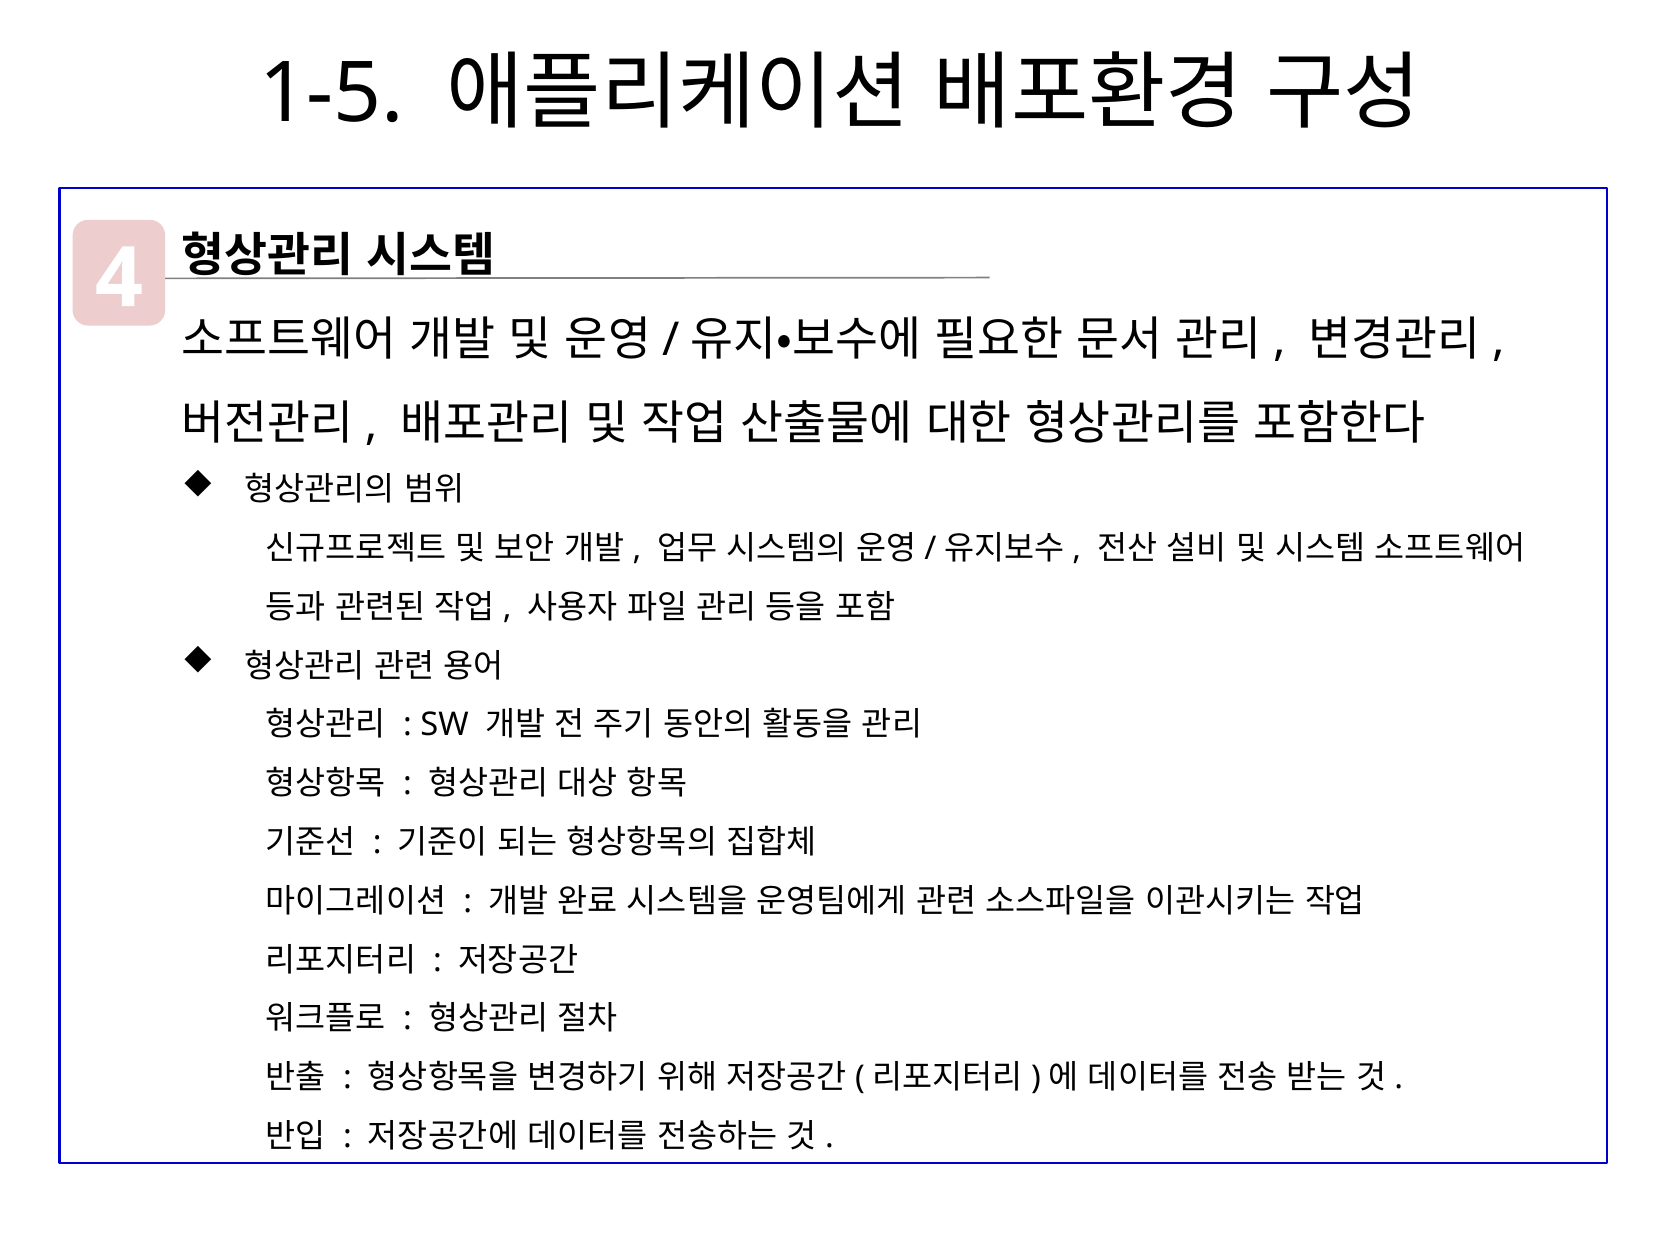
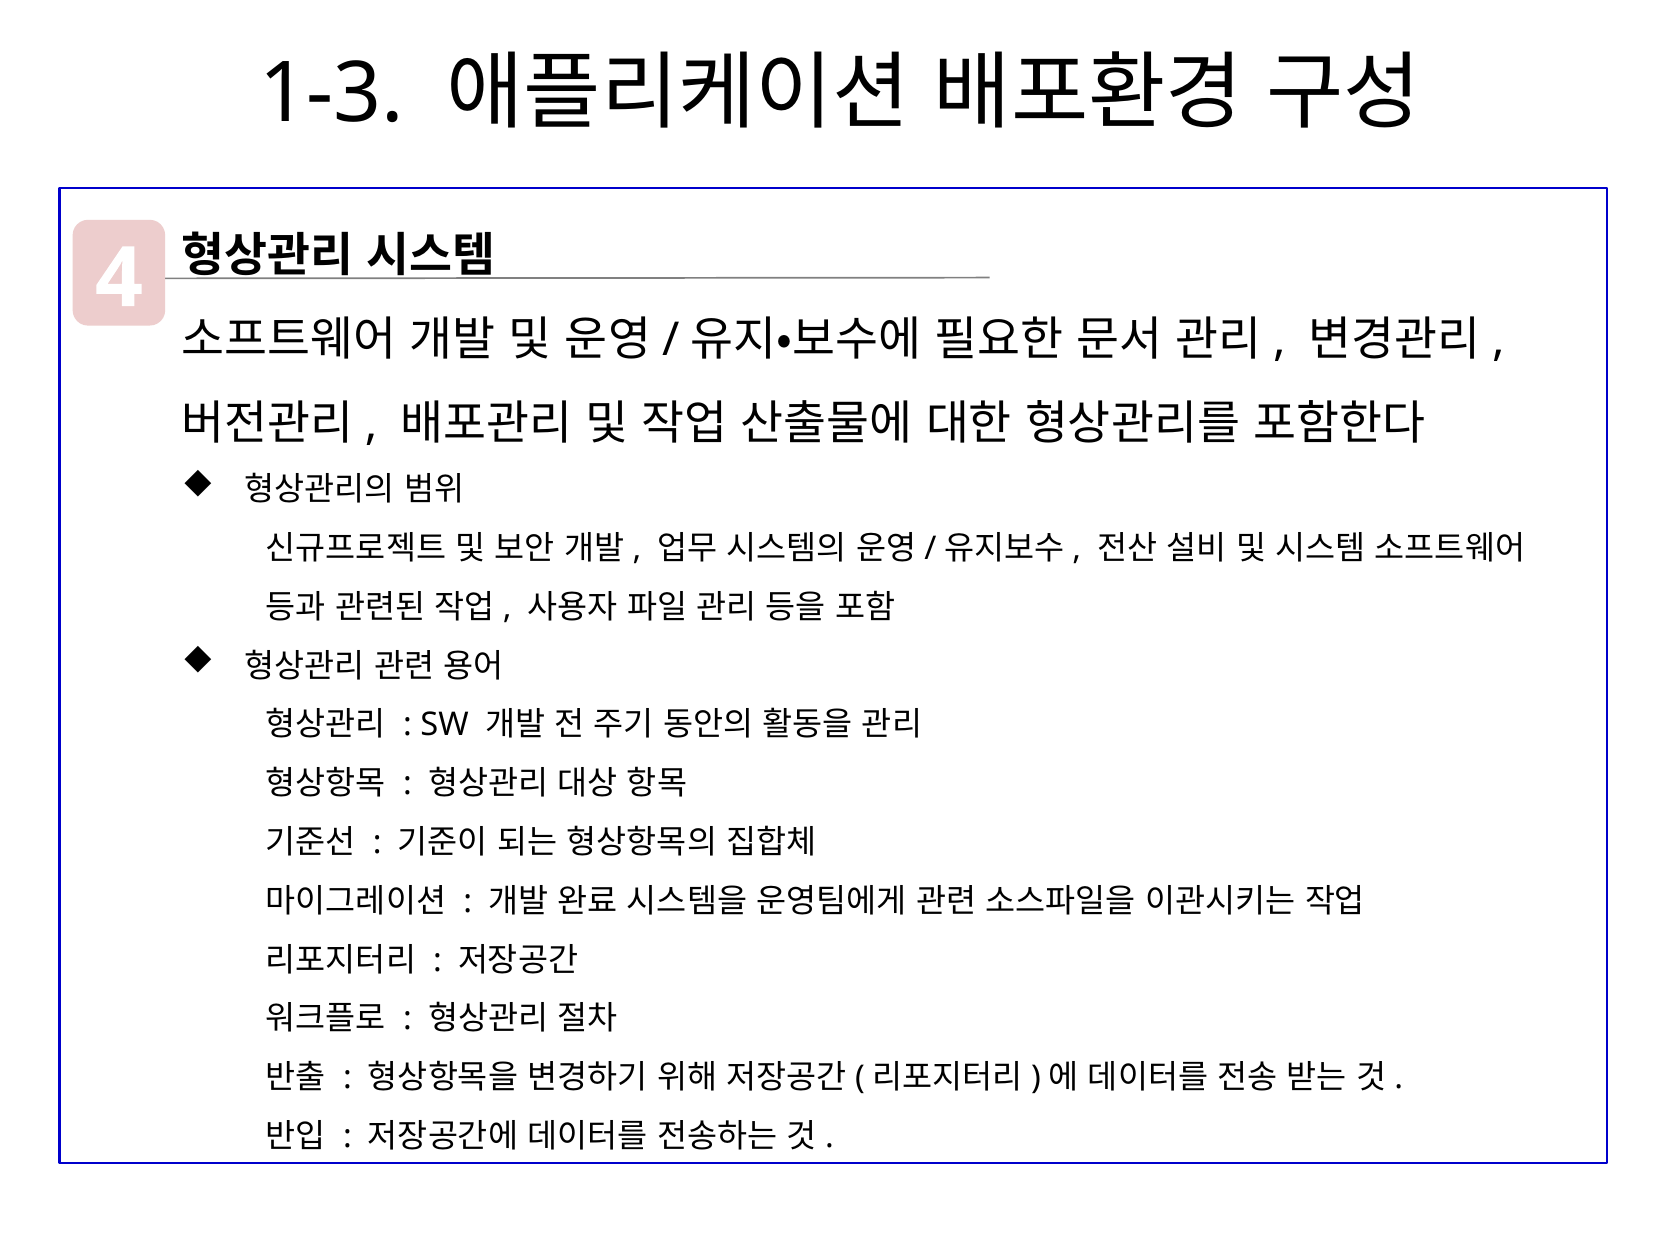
1-5: 1-5 -> 1-3
